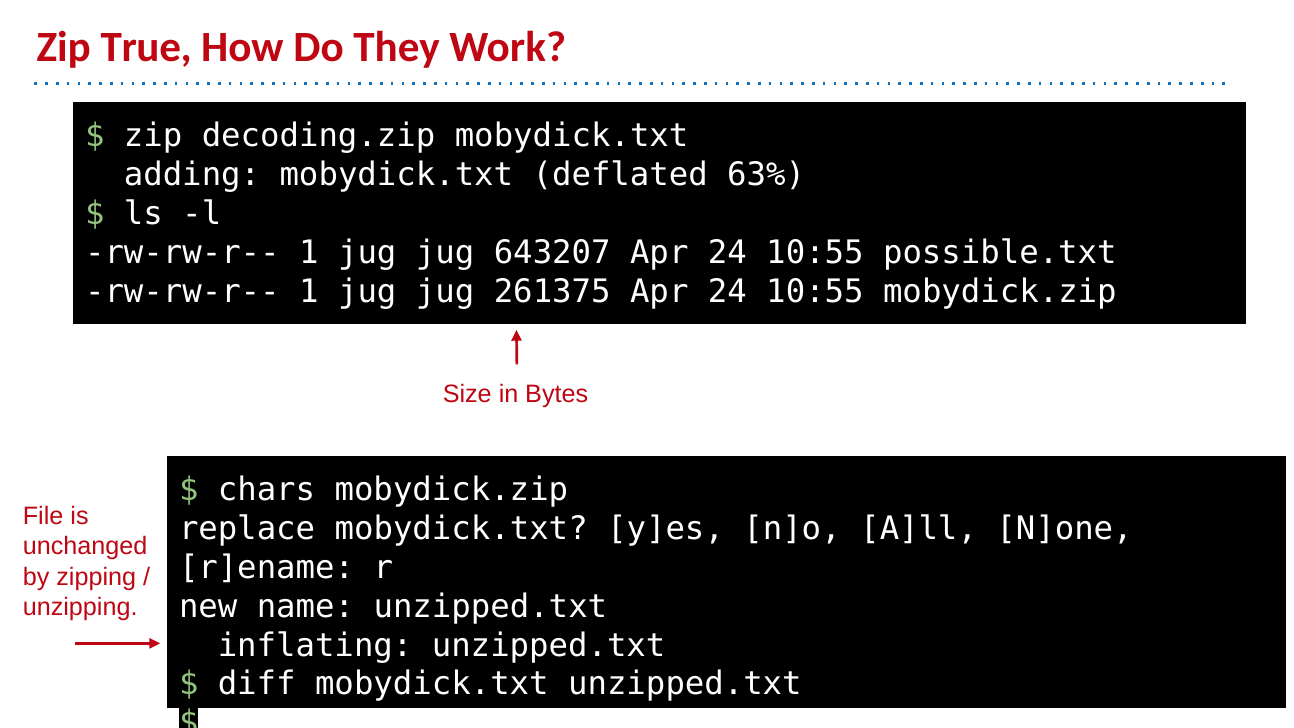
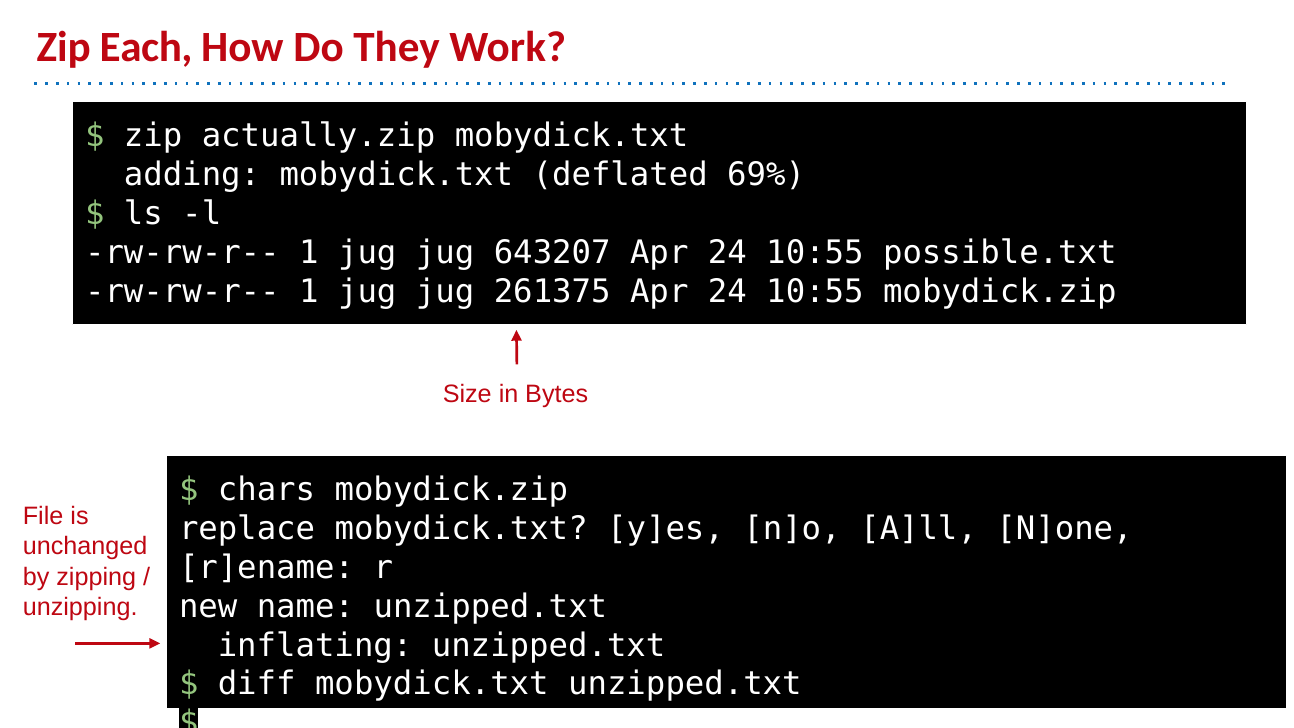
True: True -> Each
decoding.zip: decoding.zip -> actually.zip
63%: 63% -> 69%
